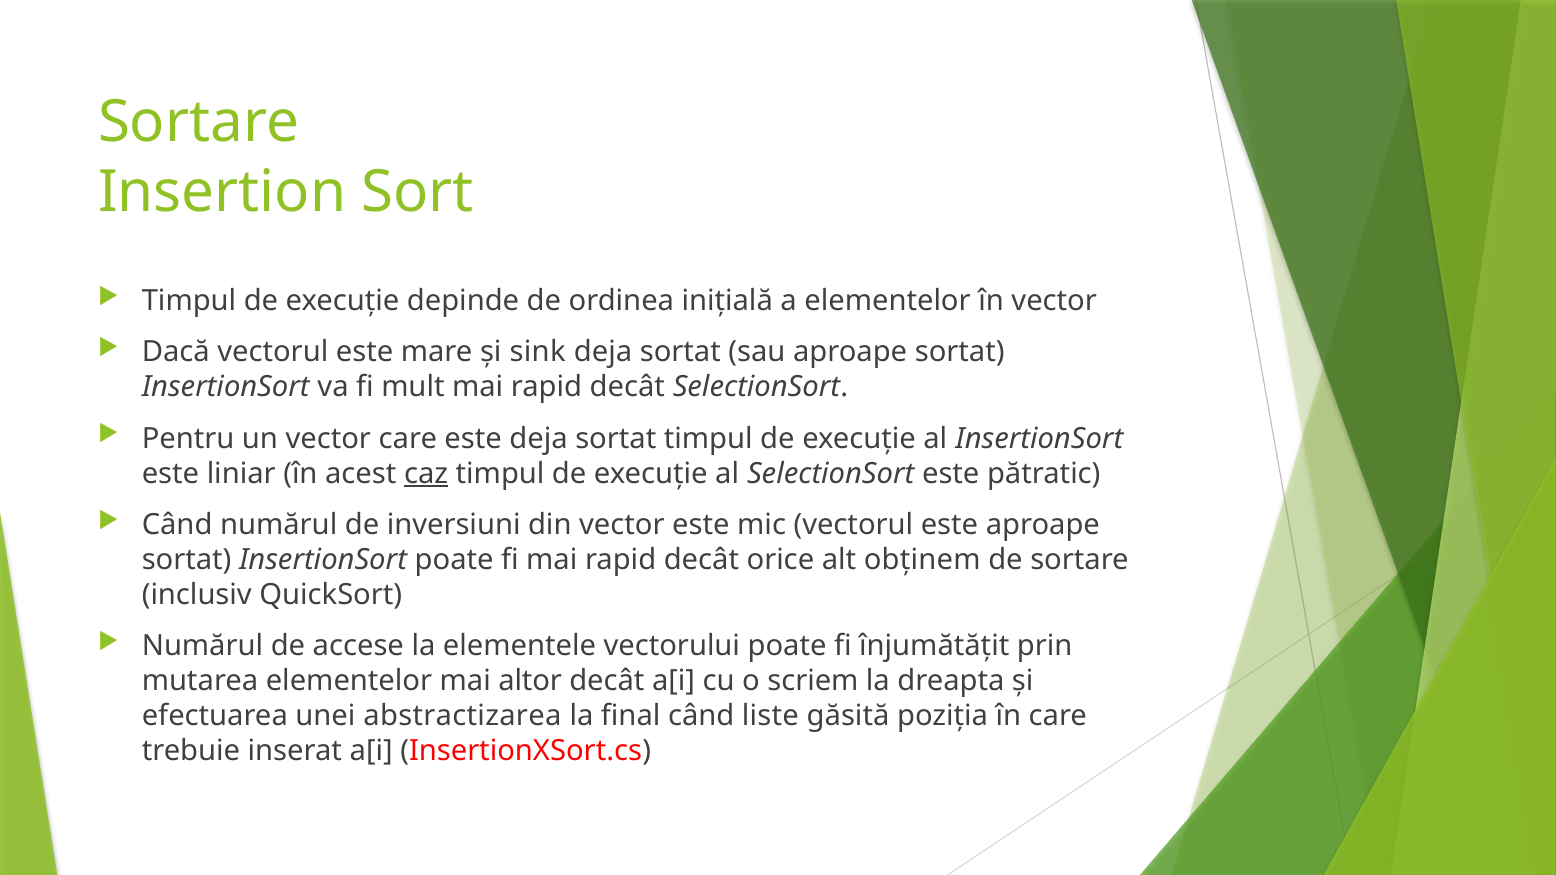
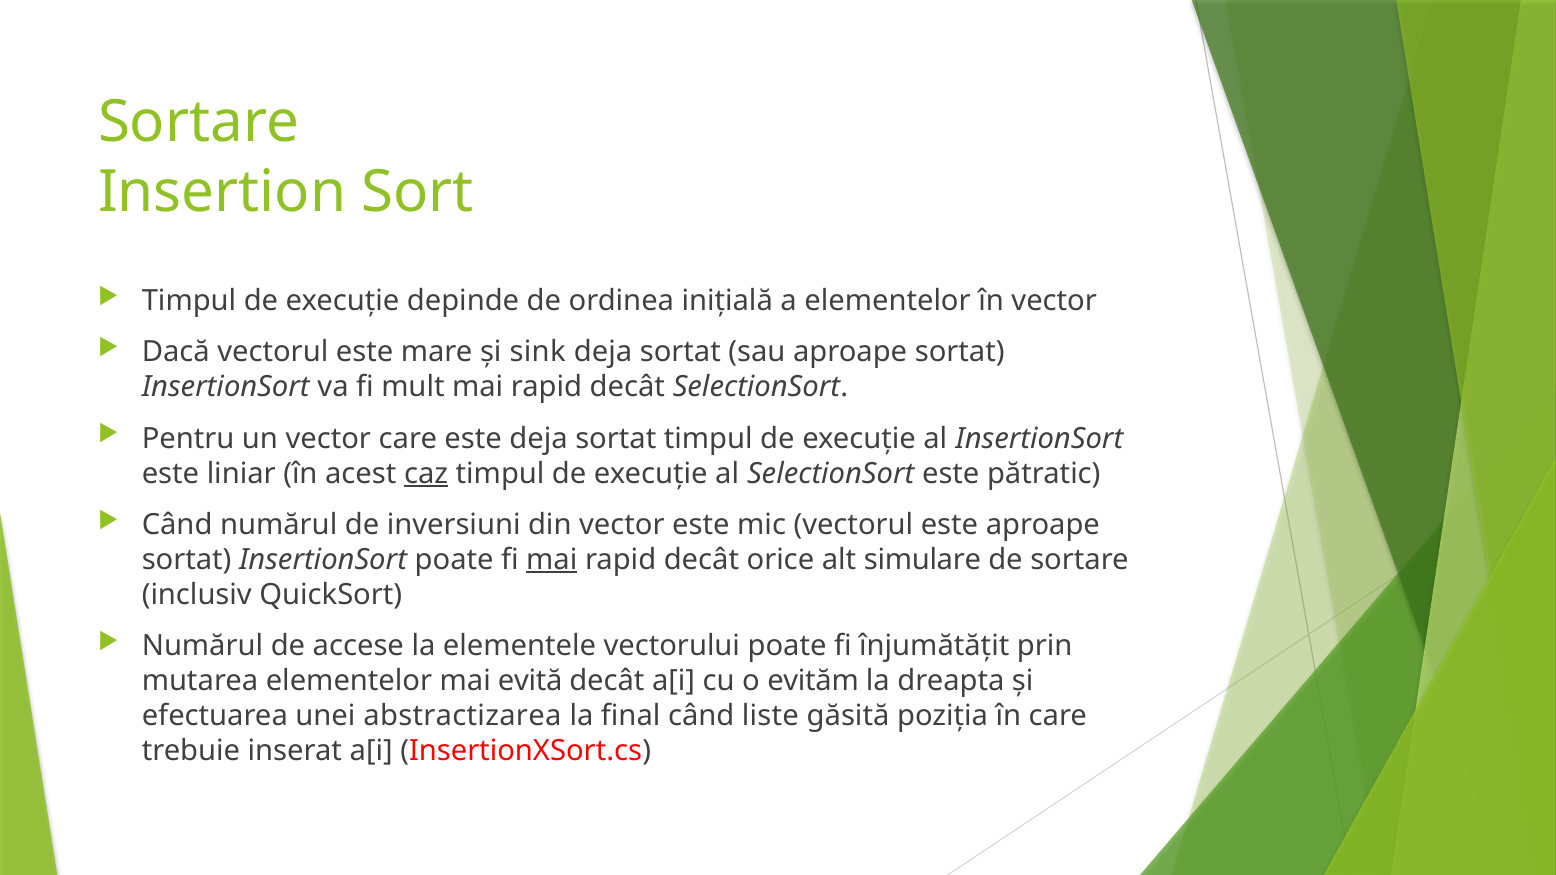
mai at (552, 560) underline: none -> present
obținem: obținem -> simulare
altor: altor -> evită
scriem: scriem -> evităm
